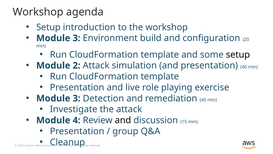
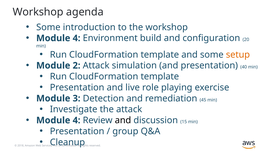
Setup at (48, 27): Setup -> Some
3 at (77, 38): 3 -> 4
setup at (238, 54) colour: black -> orange
